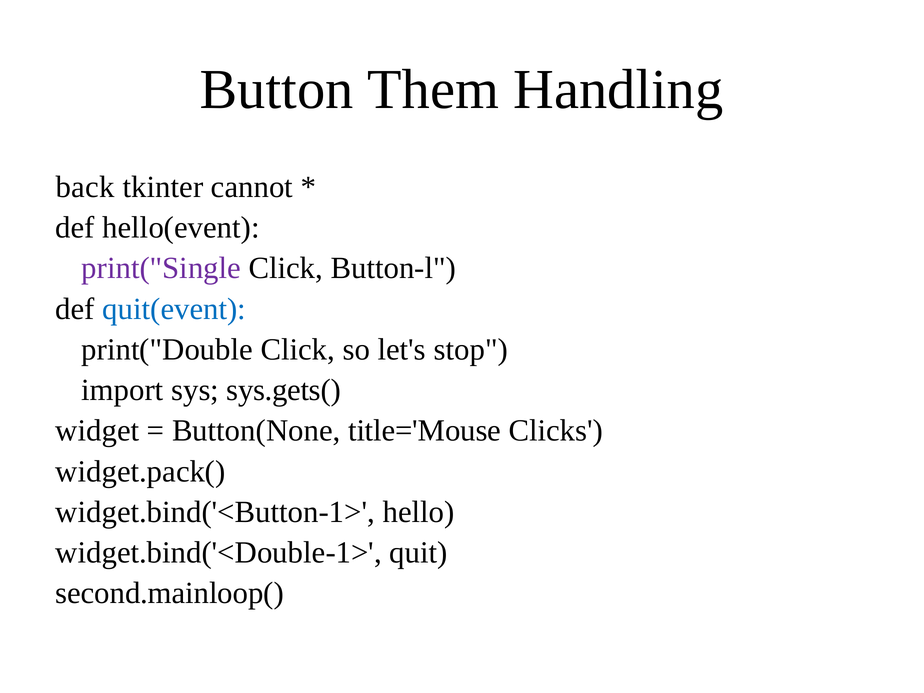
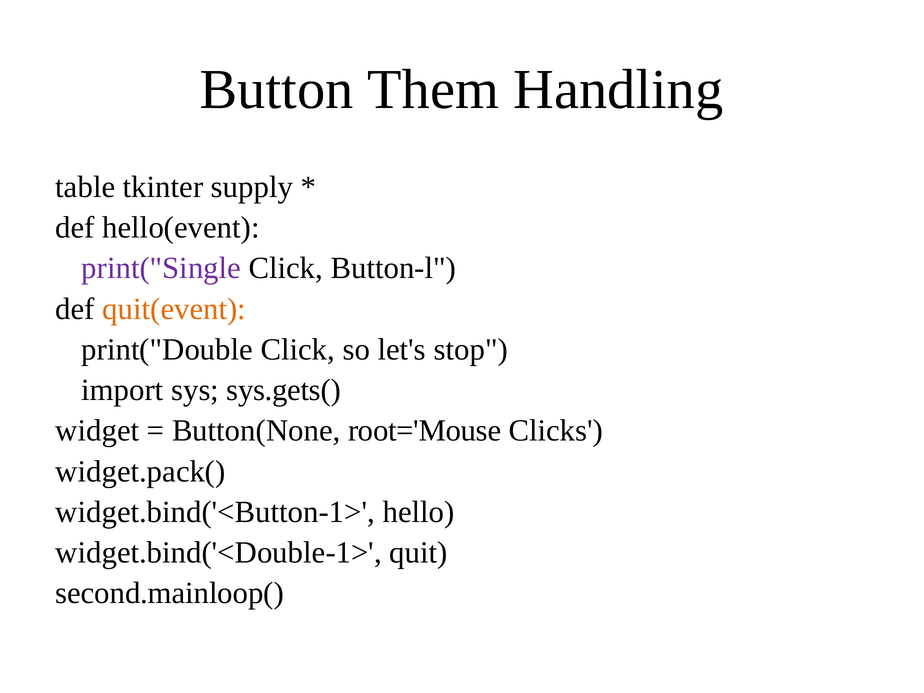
back: back -> table
cannot: cannot -> supply
quit(event colour: blue -> orange
title='Mouse: title='Mouse -> root='Mouse
